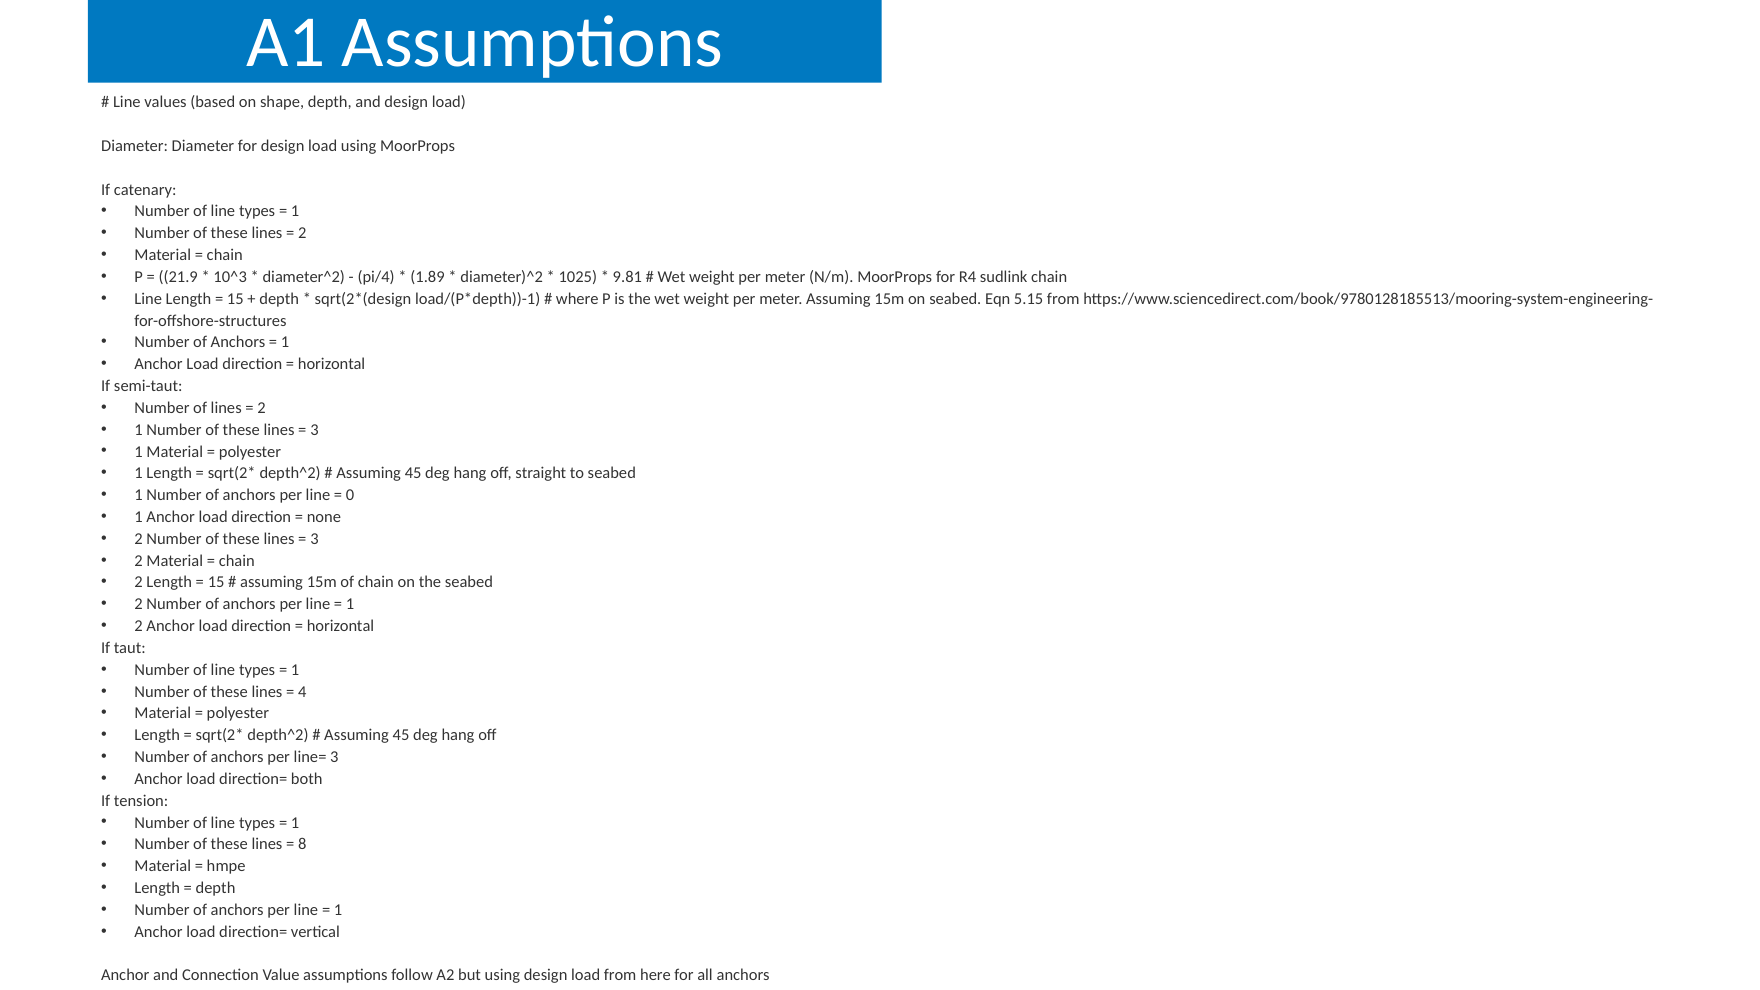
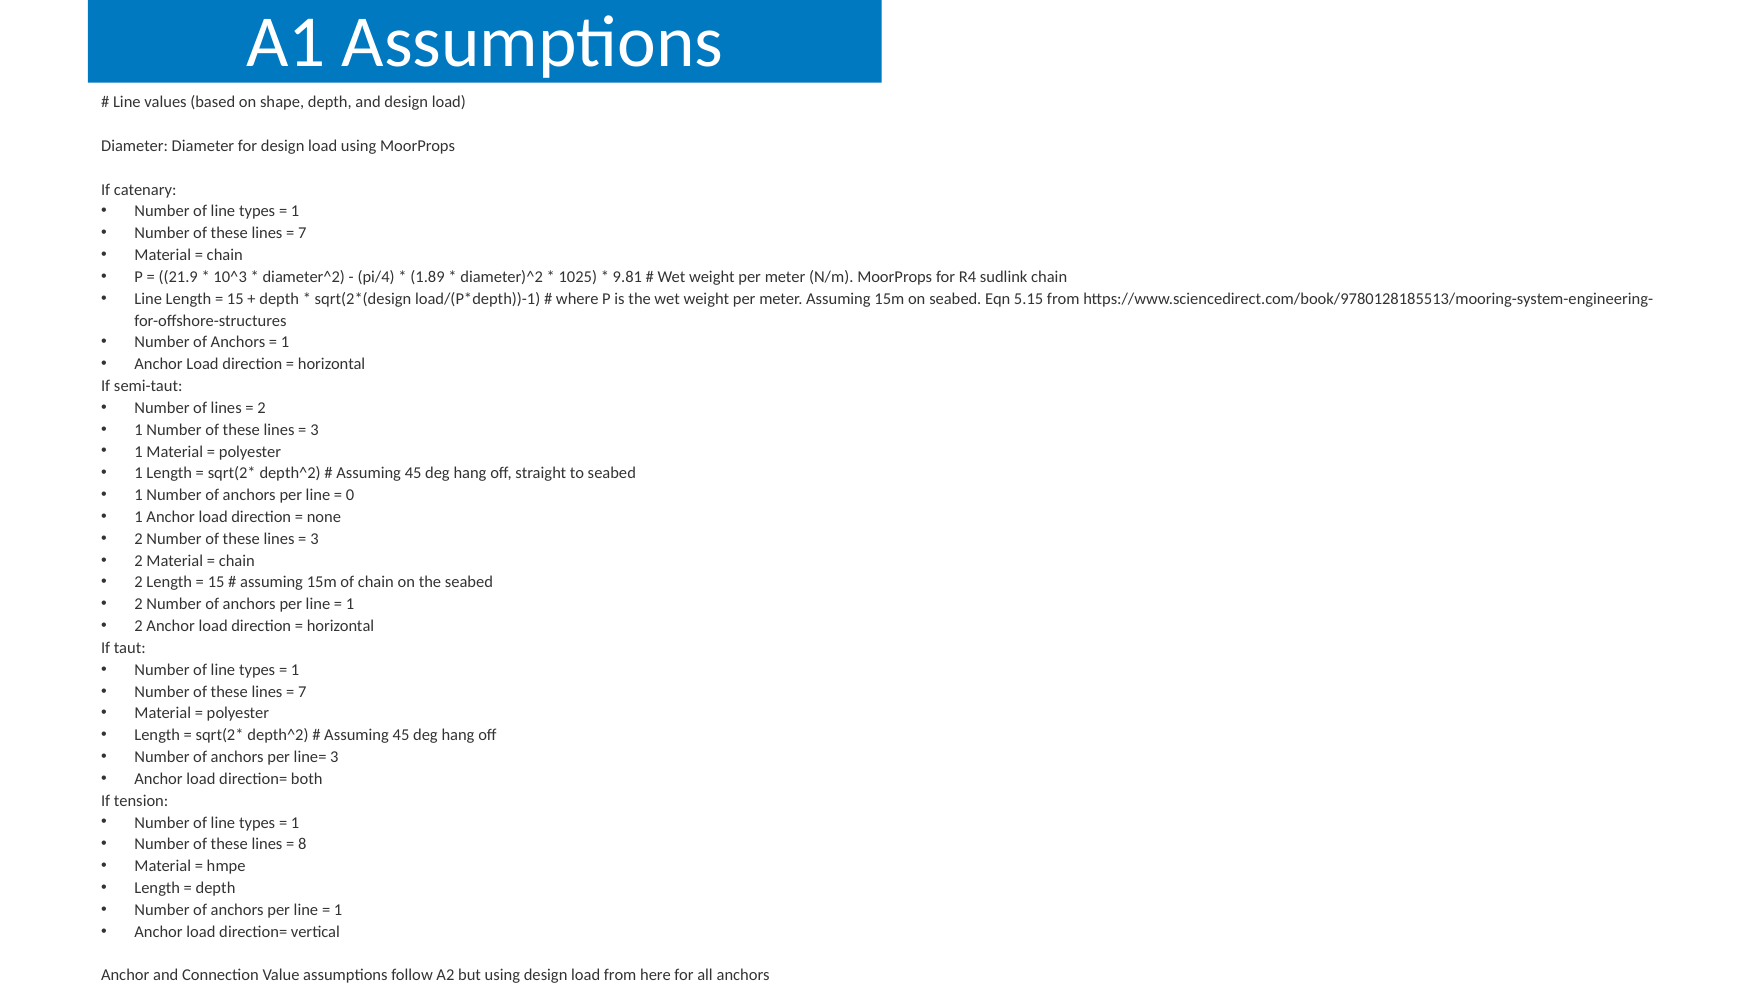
2 at (302, 233): 2 -> 7
4 at (302, 692): 4 -> 7
